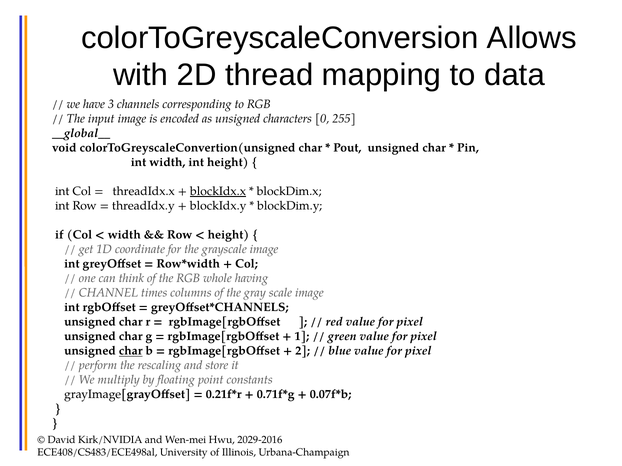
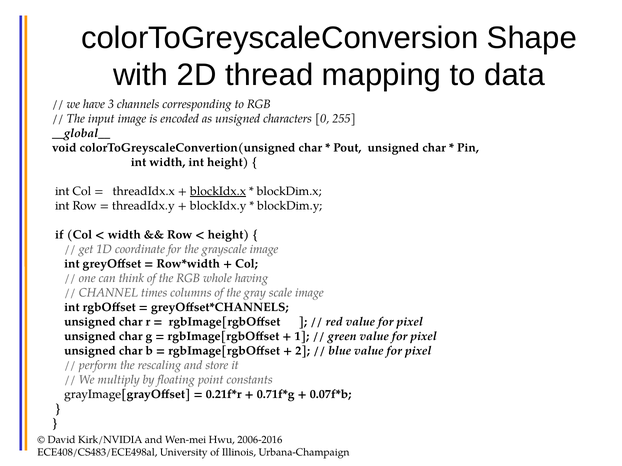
Allows: Allows -> Shape
char at (131, 351) underline: present -> none
2029-2016: 2029-2016 -> 2006-2016
